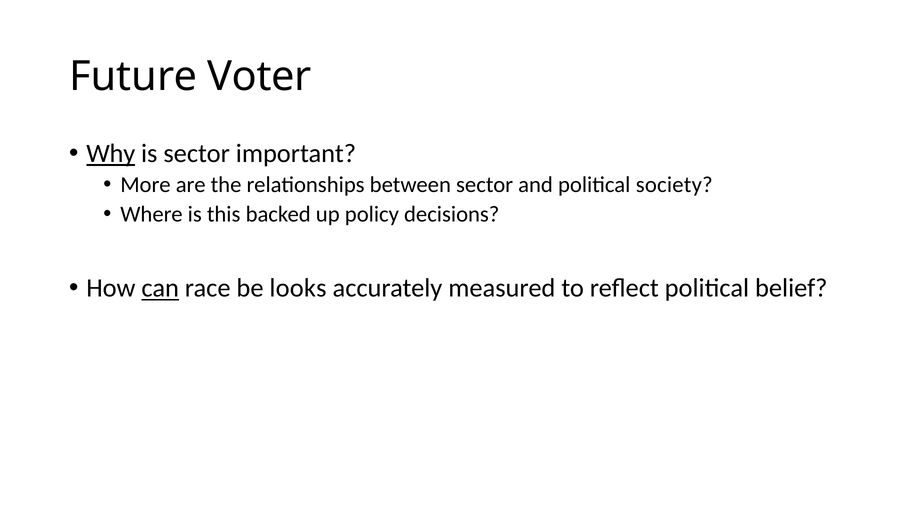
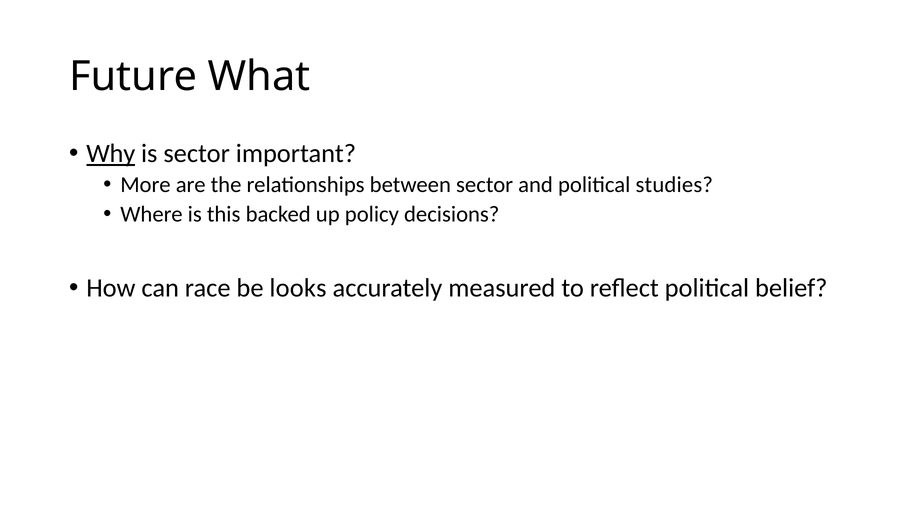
Voter: Voter -> What
society: society -> studies
can underline: present -> none
